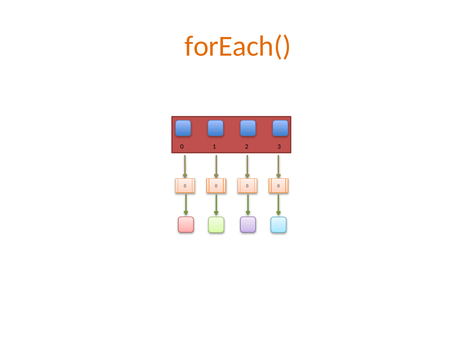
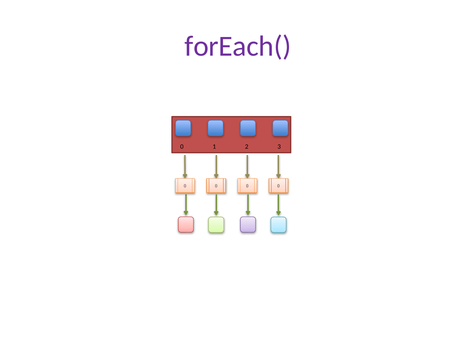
forEach( colour: orange -> purple
